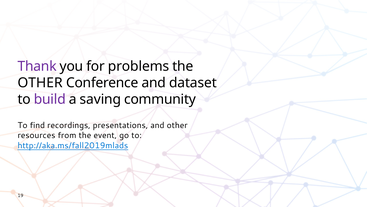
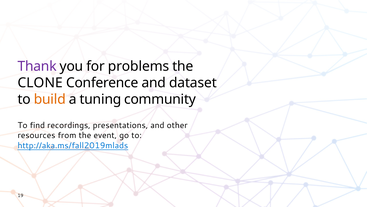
OTHER at (40, 83): OTHER -> CLONE
build colour: purple -> orange
saving: saving -> tuning
